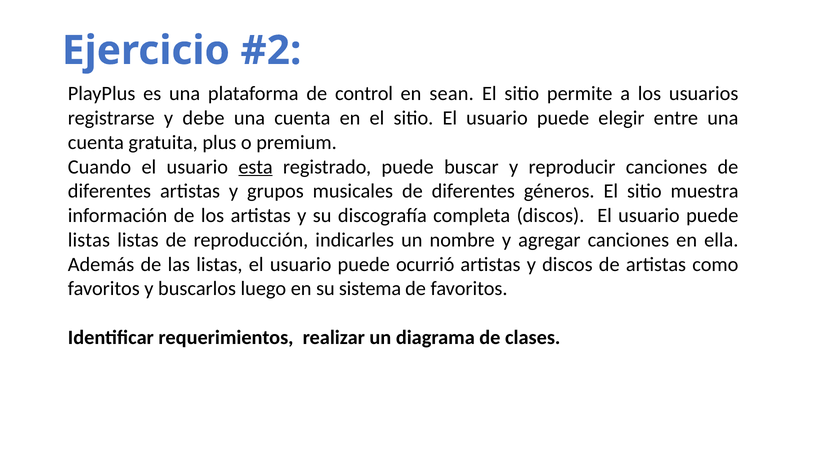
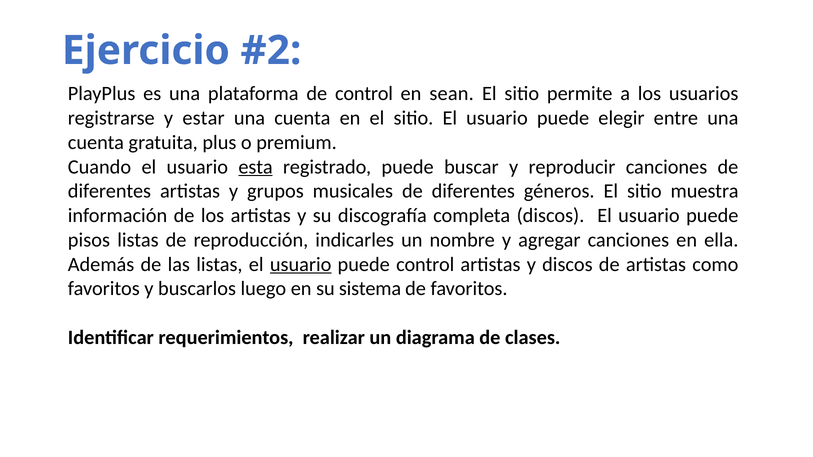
debe: debe -> estar
listas at (89, 240): listas -> pisos
usuario at (301, 265) underline: none -> present
puede ocurrió: ocurrió -> control
